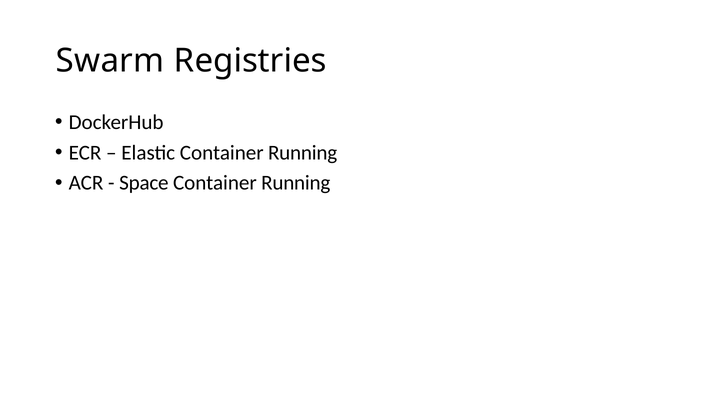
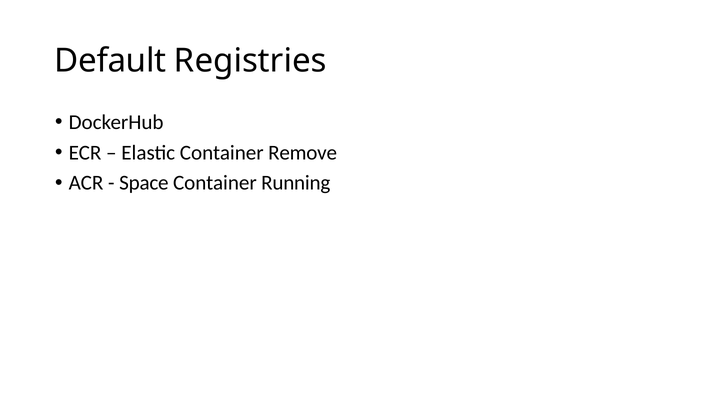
Swarm: Swarm -> Default
Elastic Container Running: Running -> Remove
